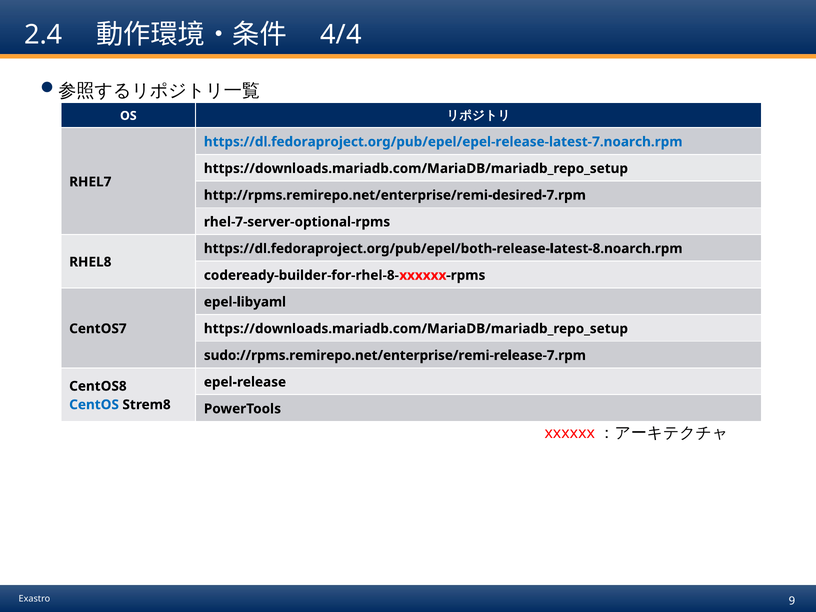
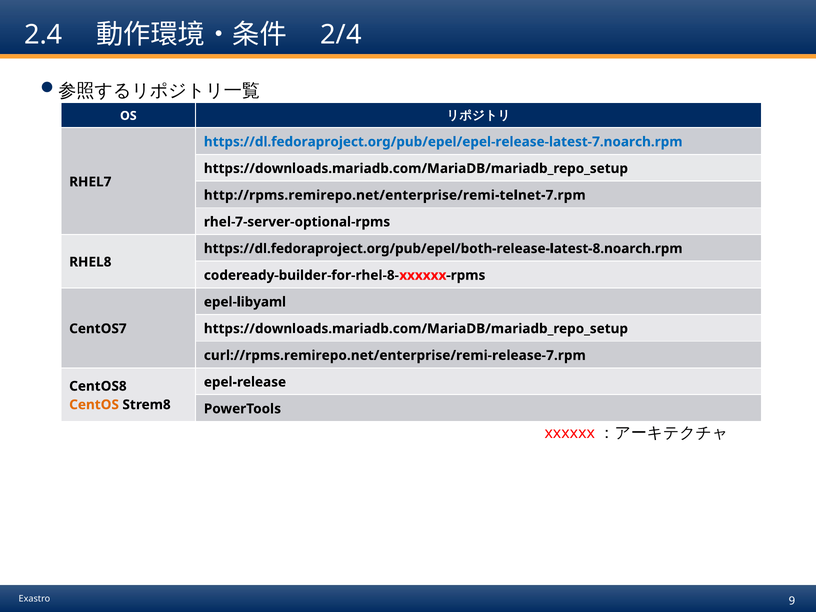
4/4: 4/4 -> 2/4
http://rpms.remirepo.net/enterprise/remi-desired-7.rpm: http://rpms.remirepo.net/enterprise/remi-desired-7.rpm -> http://rpms.remirepo.net/enterprise/remi-telnet-7.rpm
sudo://rpms.remirepo.net/enterprise/remi-release-7.rpm: sudo://rpms.remirepo.net/enterprise/remi-release-7.rpm -> curl://rpms.remirepo.net/enterprise/remi-release-7.rpm
CentOS colour: blue -> orange
